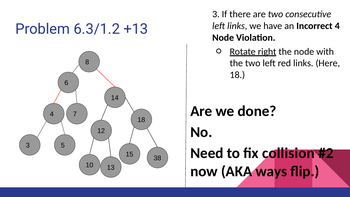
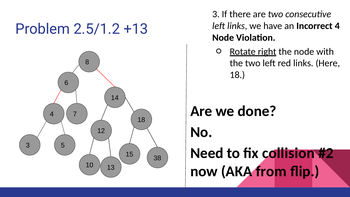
6.3/1.2: 6.3/1.2 -> 2.5/1.2
ways: ways -> from
